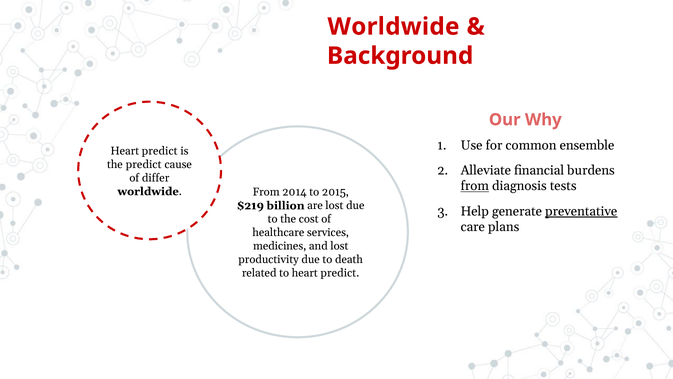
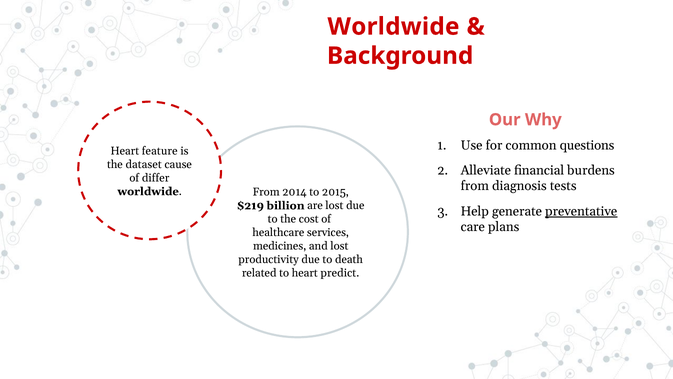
ensemble: ensemble -> questions
predict at (160, 151): predict -> feature
the predict: predict -> dataset
from at (475, 186) underline: present -> none
